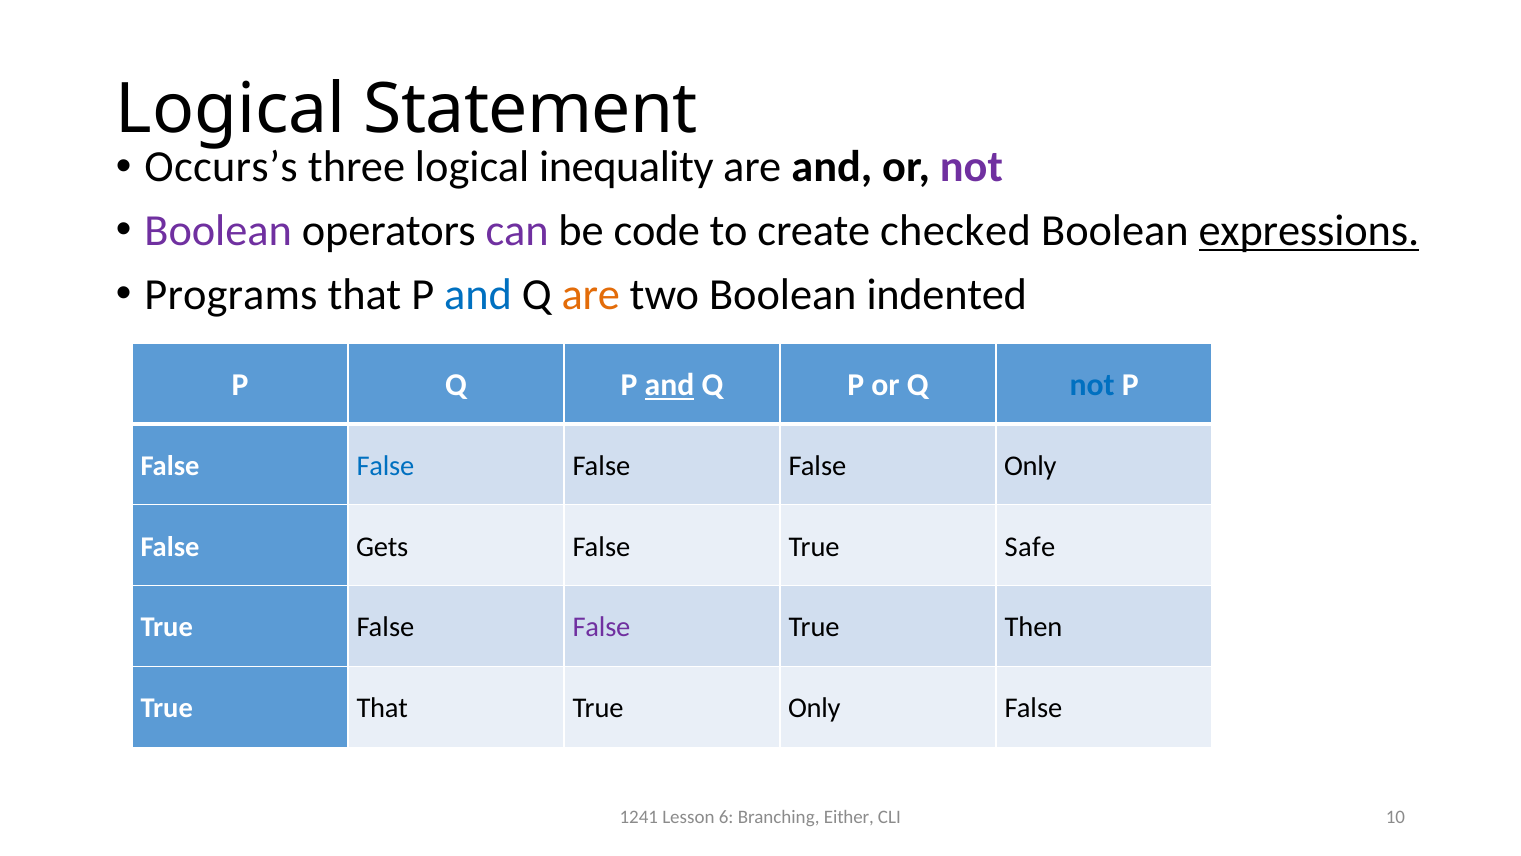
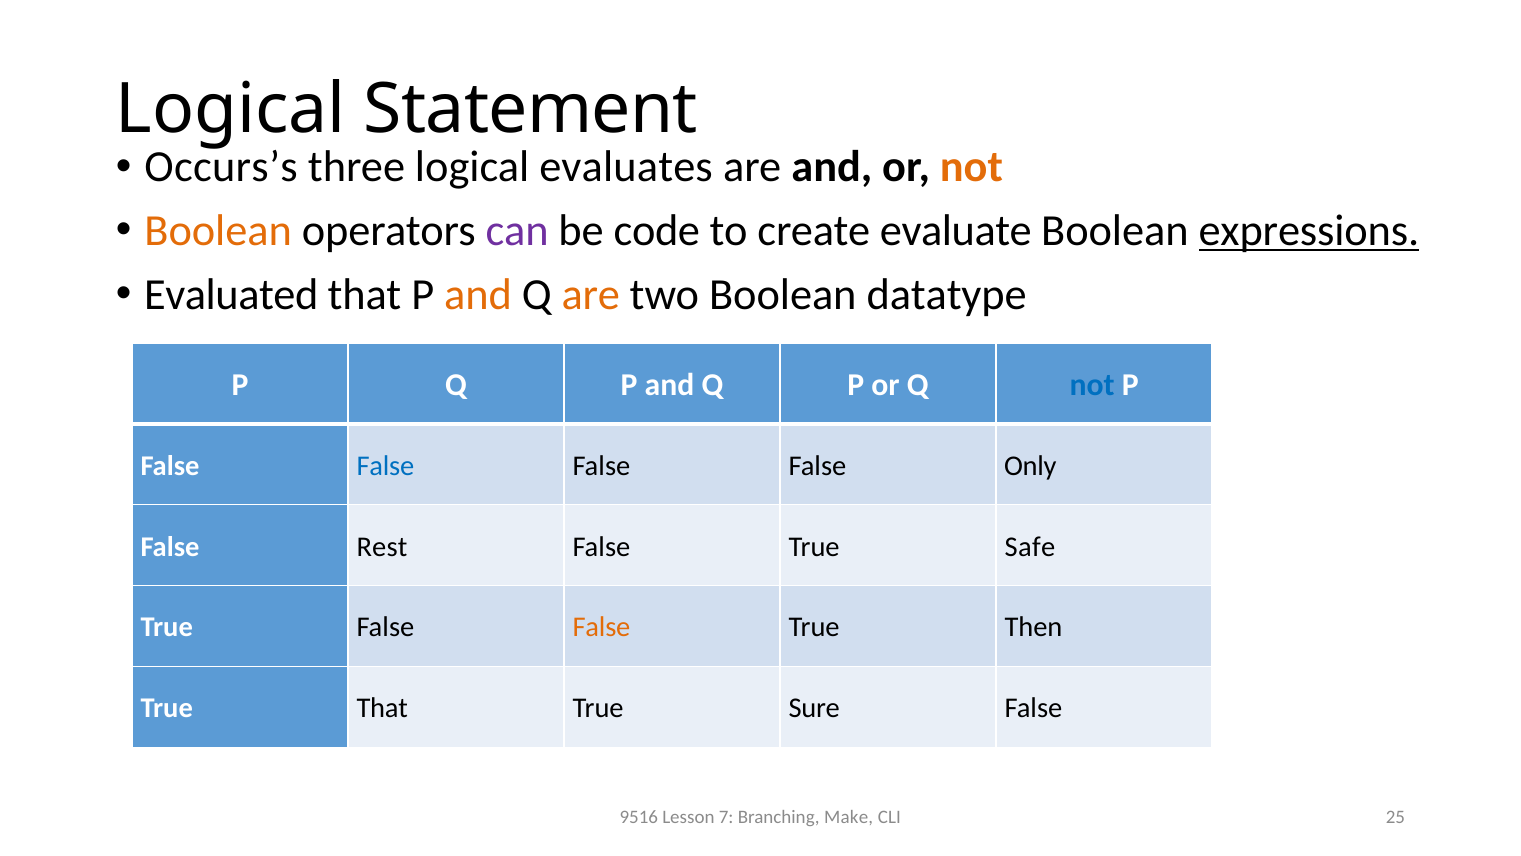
inequality: inequality -> evaluates
not at (971, 167) colour: purple -> orange
Boolean at (218, 231) colour: purple -> orange
checked: checked -> evaluate
Programs: Programs -> Evaluated
and at (478, 295) colour: blue -> orange
indented: indented -> datatype
and at (669, 385) underline: present -> none
Gets: Gets -> Rest
False at (601, 627) colour: purple -> orange
True Only: Only -> Sure
1241: 1241 -> 9516
6: 6 -> 7
Either: Either -> Make
10: 10 -> 25
